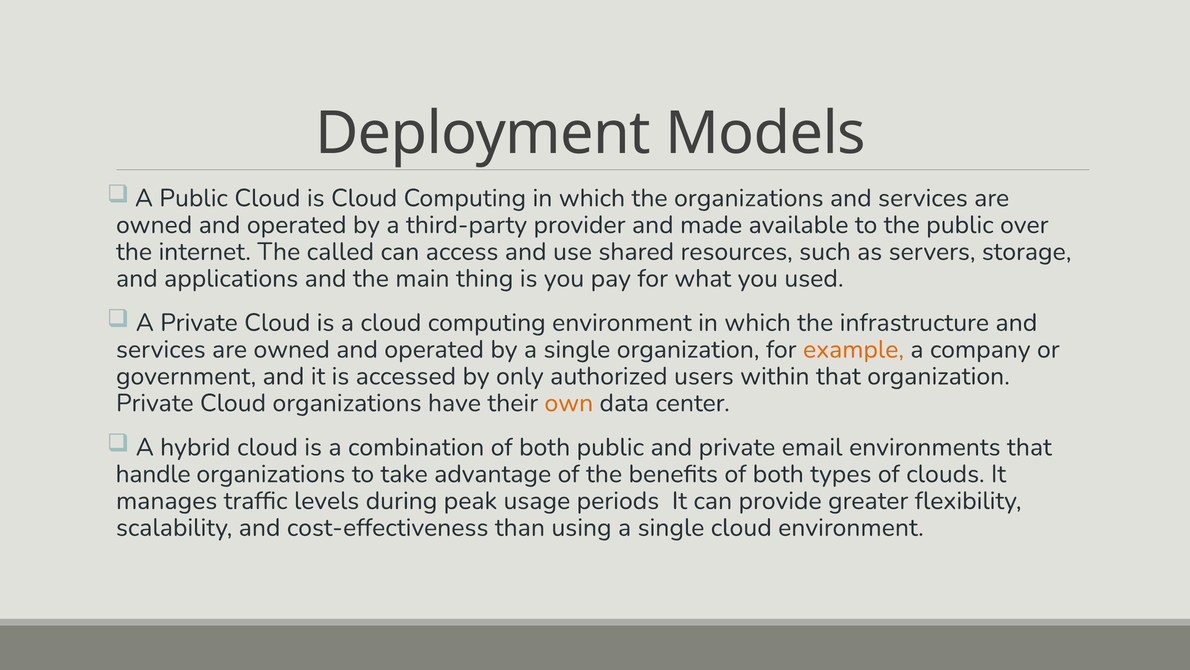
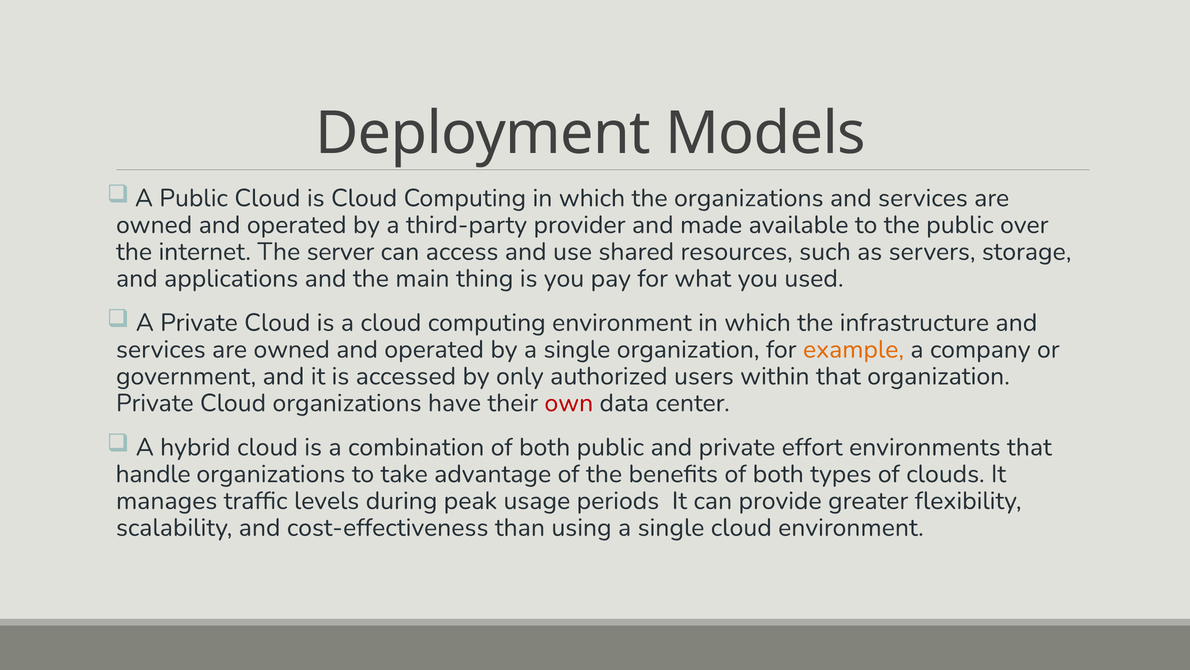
called: called -> server
own colour: orange -> red
email: email -> effort
